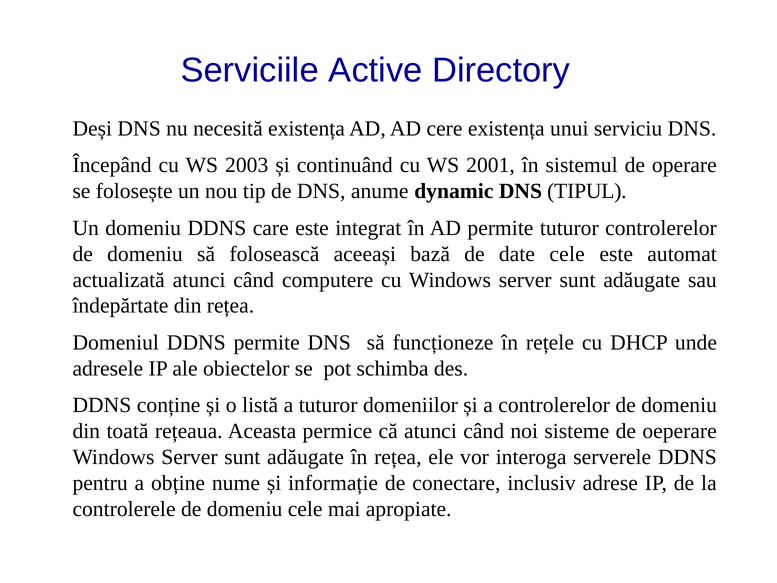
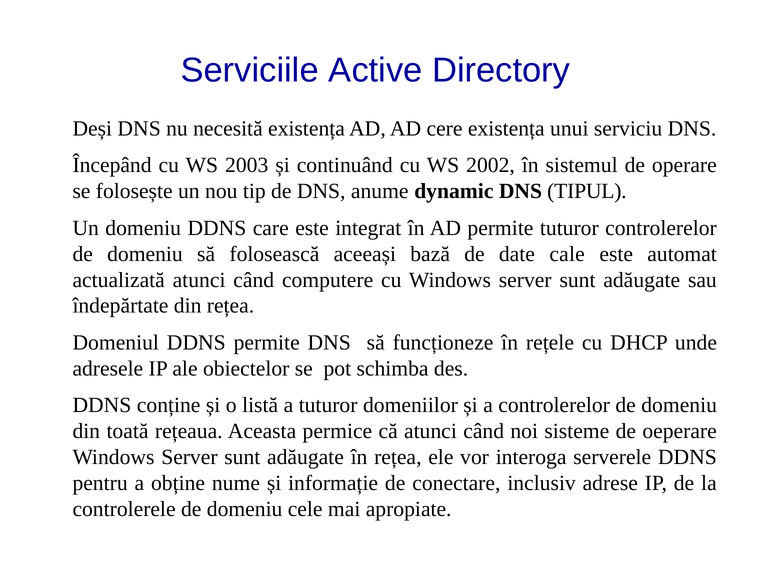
2001: 2001 -> 2002
date cele: cele -> cale
